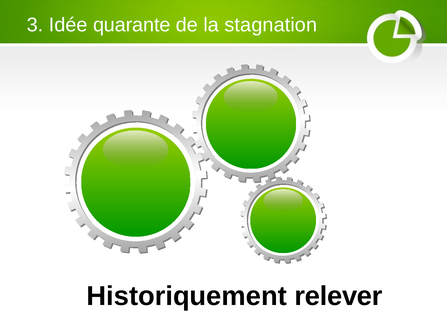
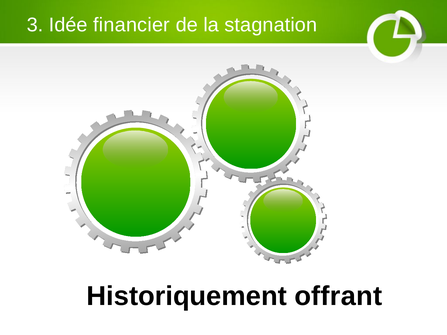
quarante: quarante -> financier
relever: relever -> offrant
